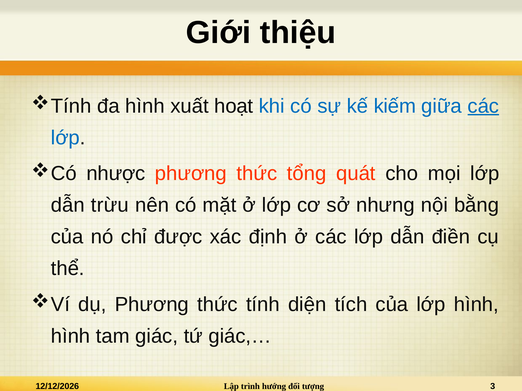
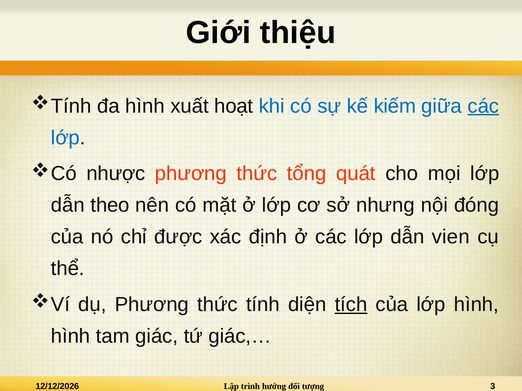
trừu: trừu -> theo
bằng: bằng -> đóng
điền: điền -> vien
tích underline: none -> present
